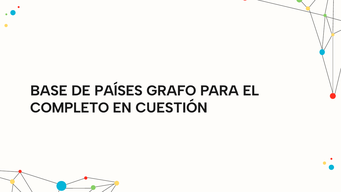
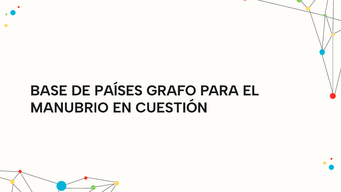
COMPLETO: COMPLETO -> MANUBRIO
